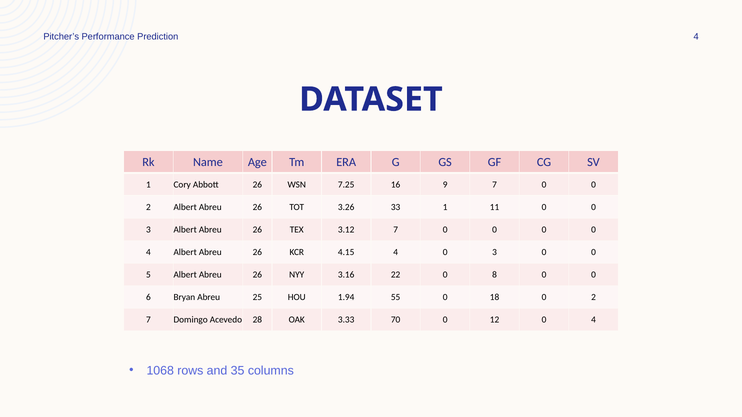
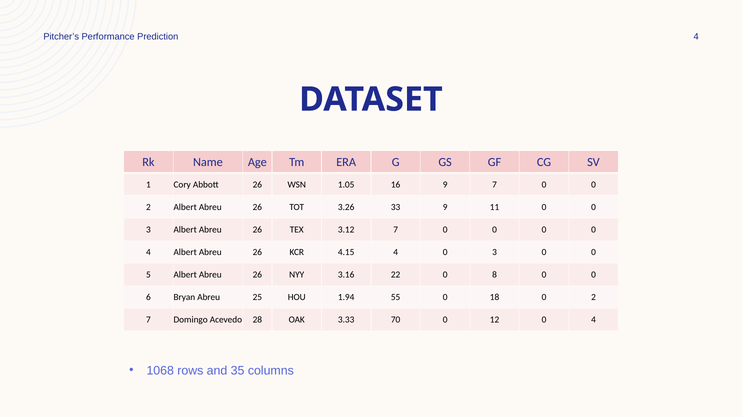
7.25: 7.25 -> 1.05
33 1: 1 -> 9
